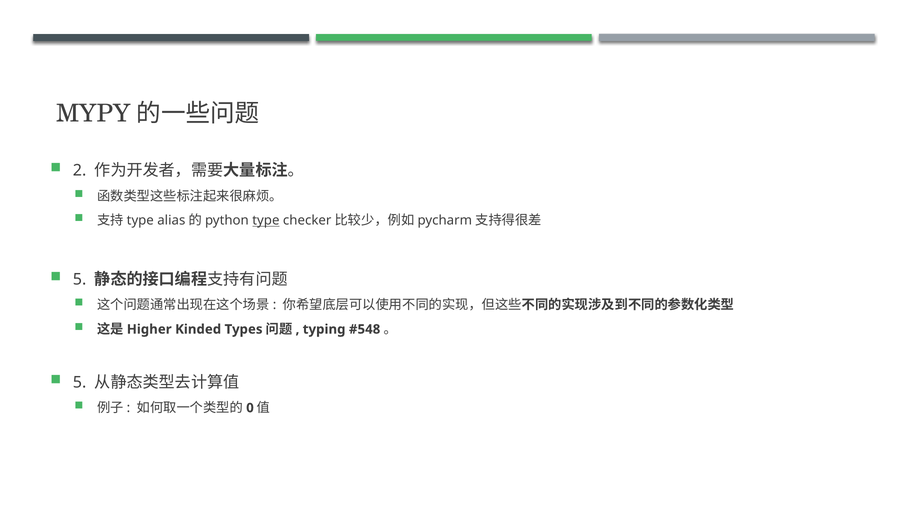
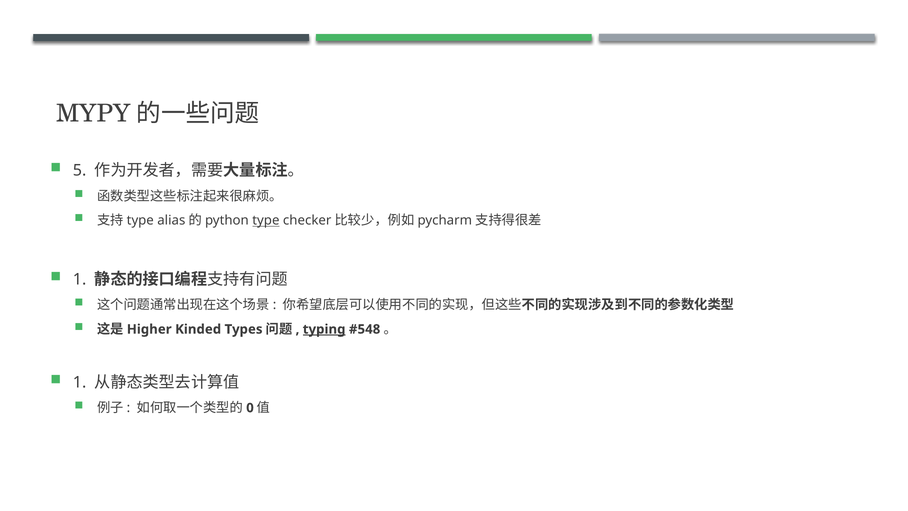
2: 2 -> 5
5 at (80, 279): 5 -> 1
typing underline: none -> present
5 at (80, 382): 5 -> 1
